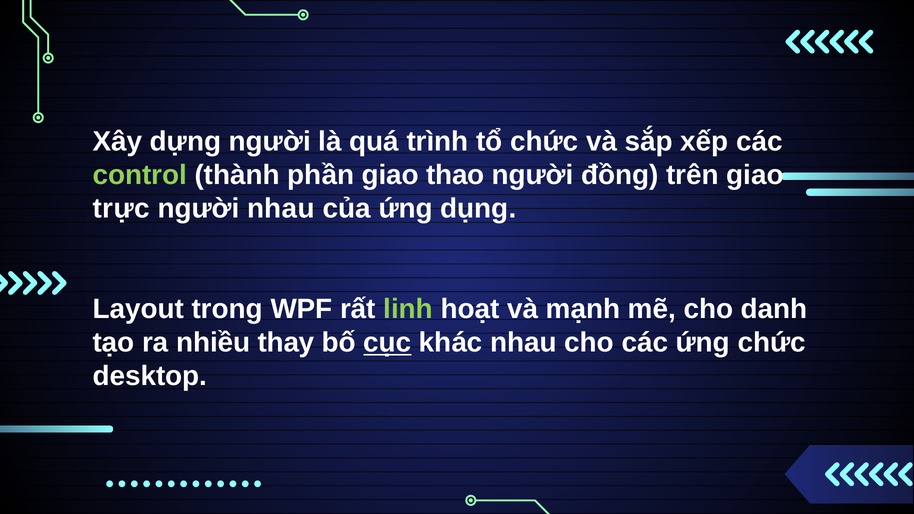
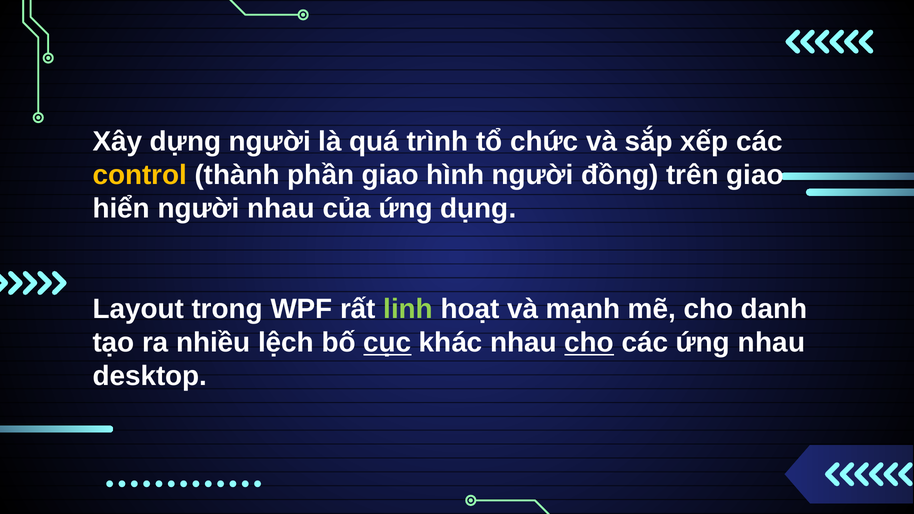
control colour: light green -> yellow
thao: thao -> hình
trực: trực -> hiển
thay: thay -> lệch
cho at (589, 343) underline: none -> present
ứng chức: chức -> nhau
